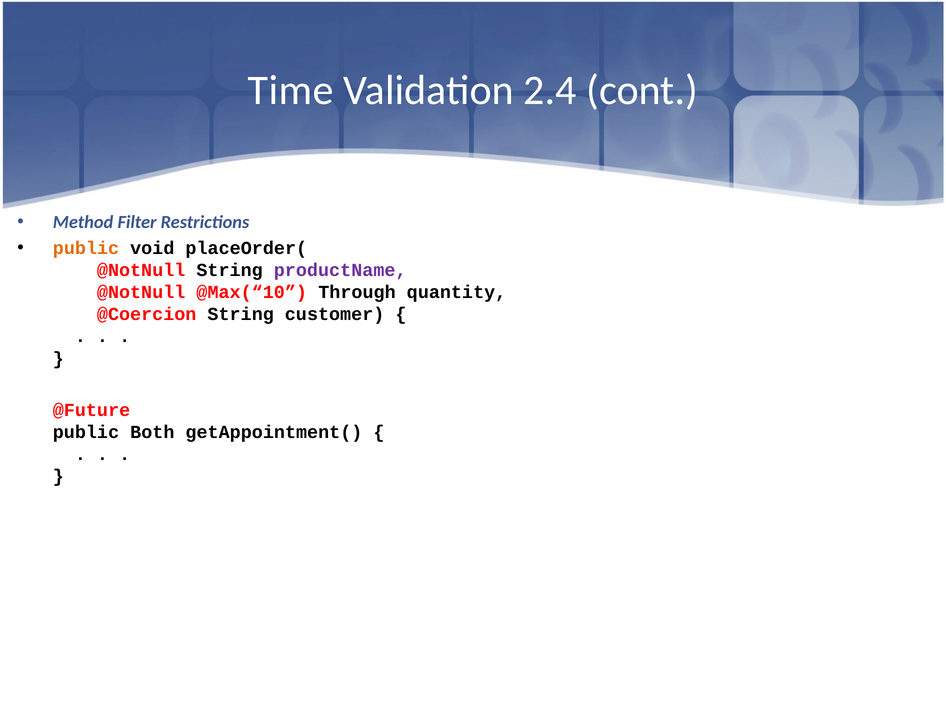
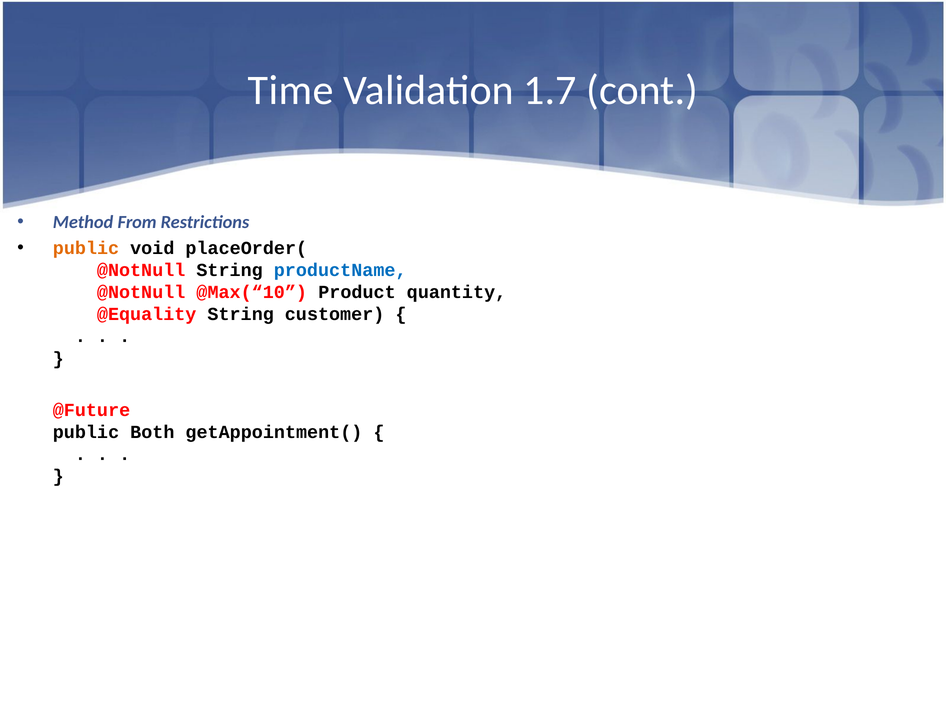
2.4: 2.4 -> 1.7
Filter: Filter -> From
productName colour: purple -> blue
Through: Through -> Product
@Coercion: @Coercion -> @Equality
